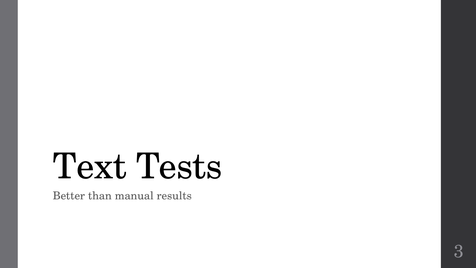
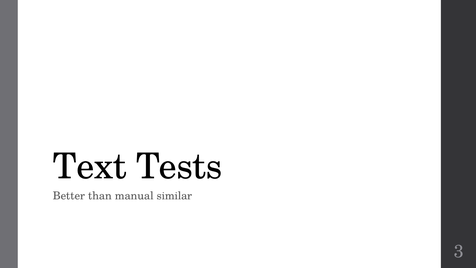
results: results -> similar
